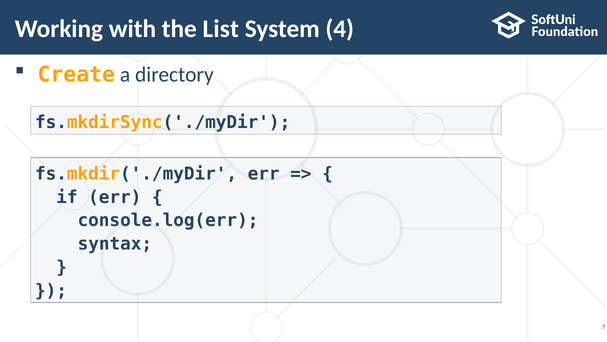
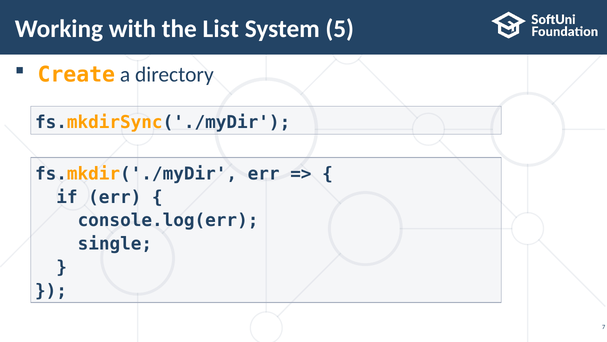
4: 4 -> 5
syntax: syntax -> single
